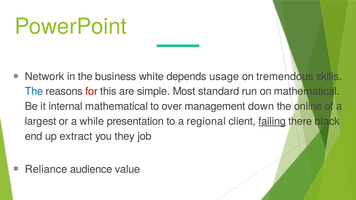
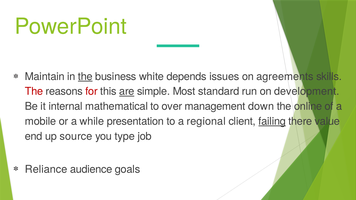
Network: Network -> Maintain
the at (85, 77) underline: none -> present
usage: usage -> issues
tremendous: tremendous -> agreements
The at (34, 92) colour: blue -> red
are underline: none -> present
on mathematical: mathematical -> development
largest: largest -> mobile
black: black -> value
extract: extract -> source
they: they -> type
value: value -> goals
